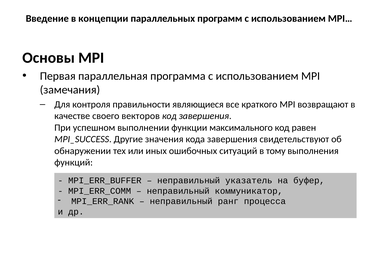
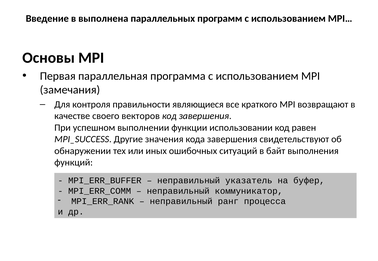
концепции: концепции -> выполнена
максимального: максимального -> использовании
тому: тому -> байт
